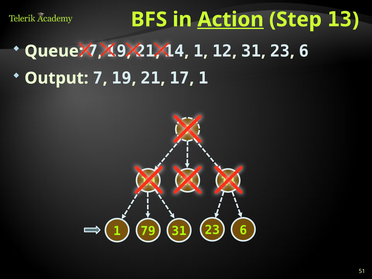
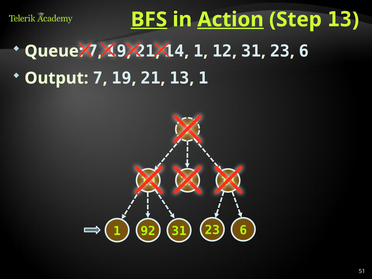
BFS underline: none -> present
17 at (179, 78): 17 -> 13
79: 79 -> 92
